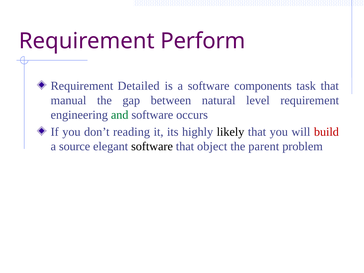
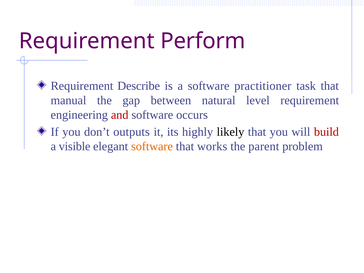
Detailed: Detailed -> Describe
components: components -> practitioner
and colour: green -> red
reading: reading -> outputs
source: source -> visible
software at (152, 146) colour: black -> orange
object: object -> works
